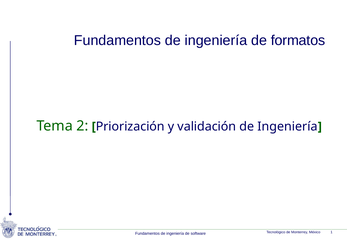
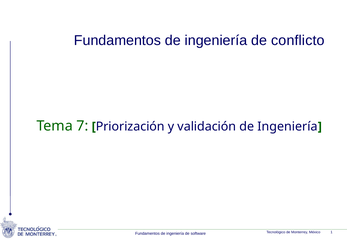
formatos: formatos -> conflicto
2: 2 -> 7
